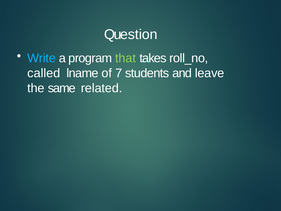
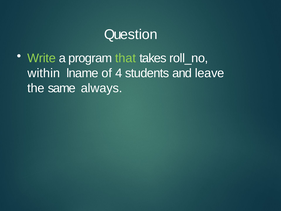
Write colour: light blue -> light green
called: called -> within
7: 7 -> 4
related: related -> always
